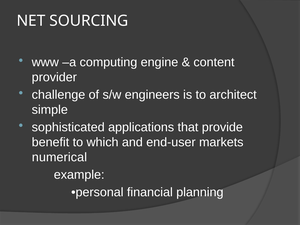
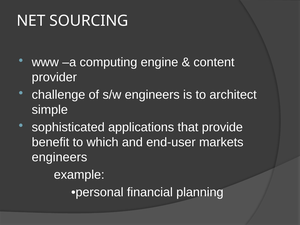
numerical at (59, 157): numerical -> engineers
